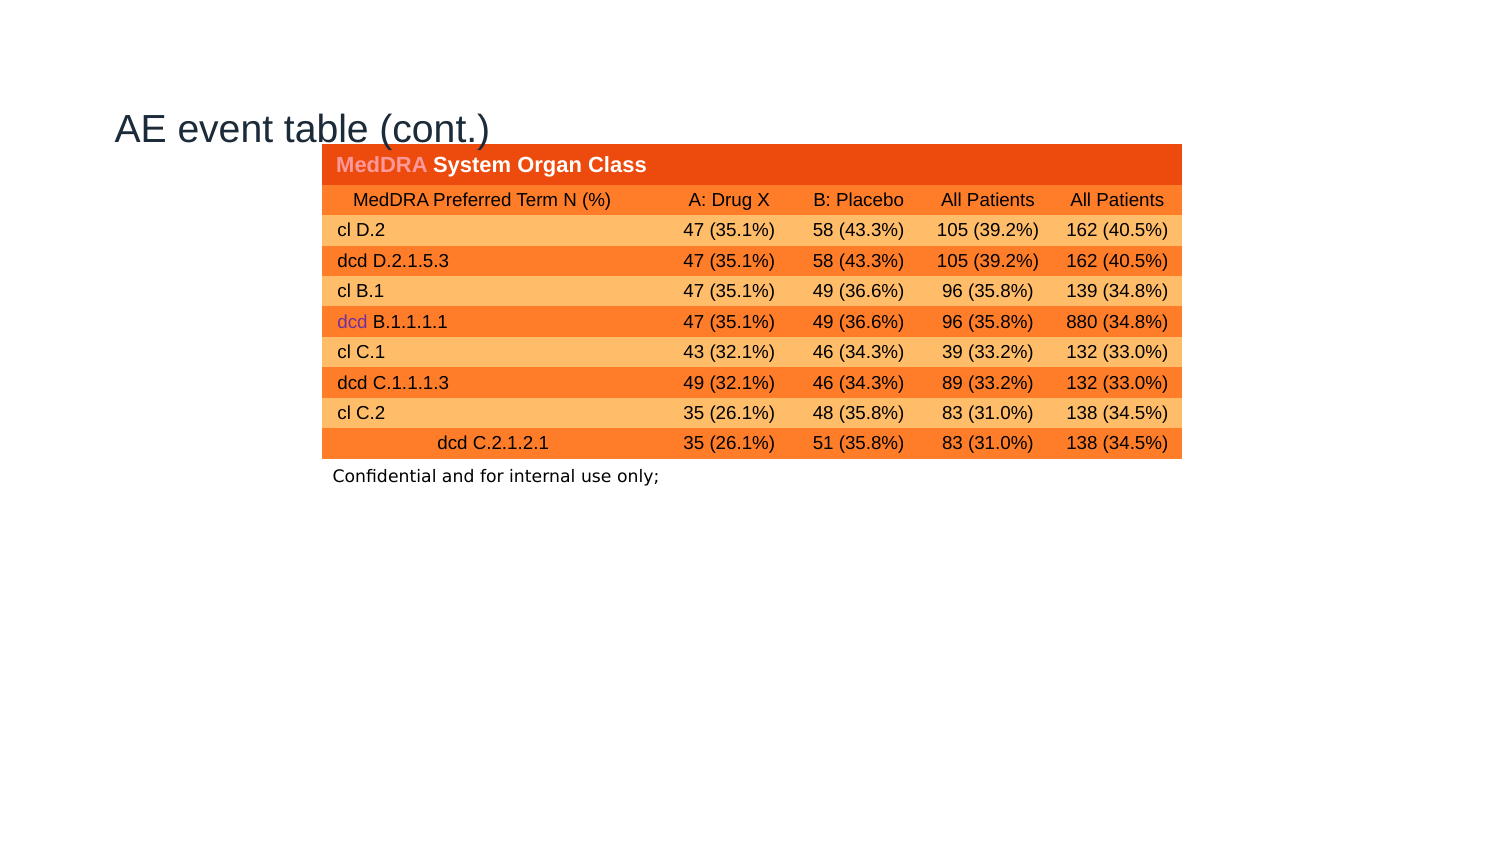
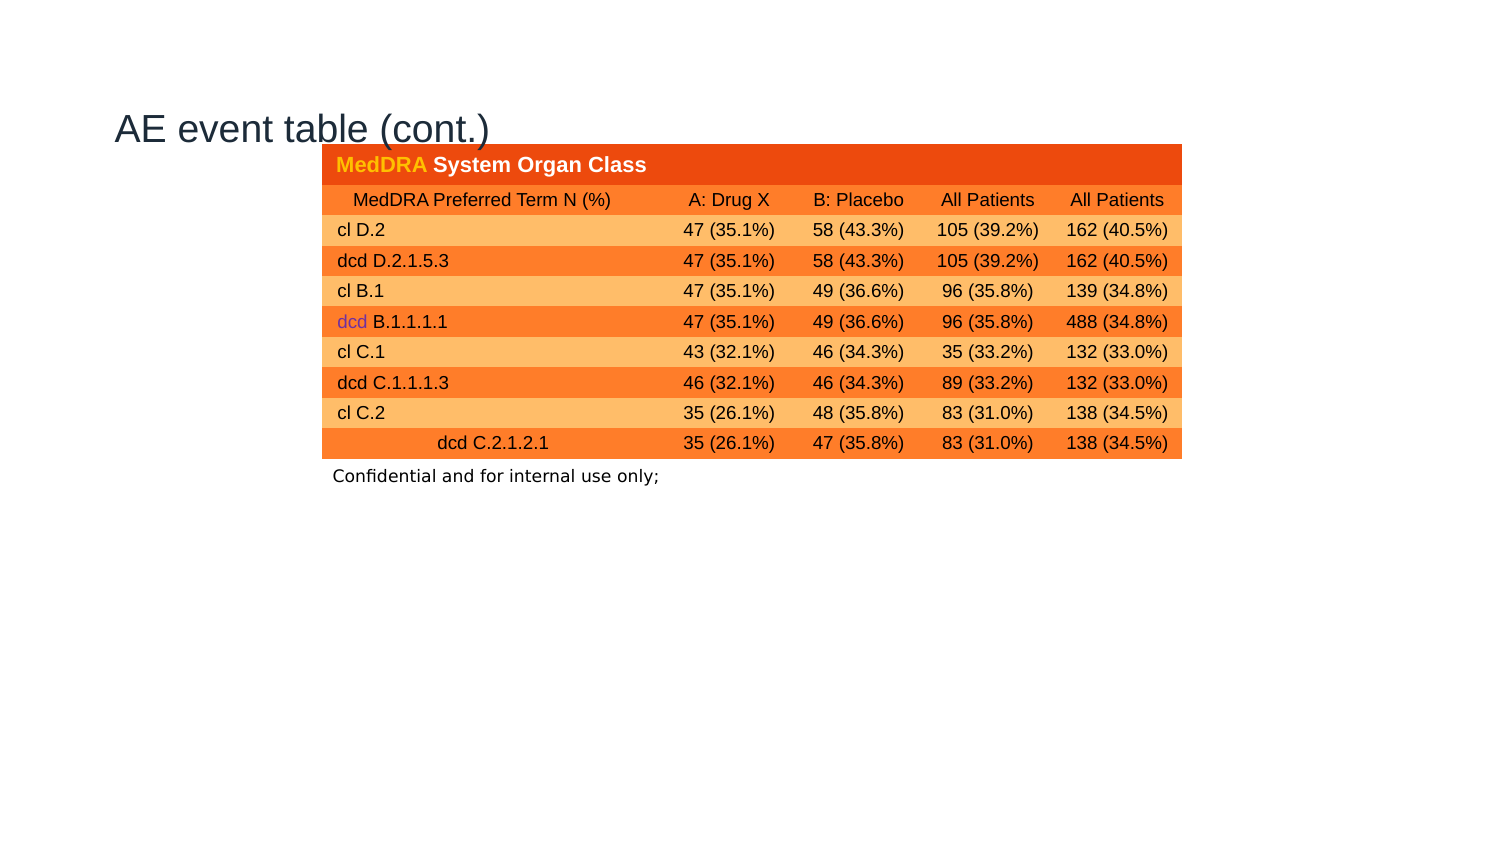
MedDRA at (382, 165) colour: pink -> yellow
880: 880 -> 488
34.3% 39: 39 -> 35
C.1.1.1.3 49: 49 -> 46
26.1% 51: 51 -> 47
